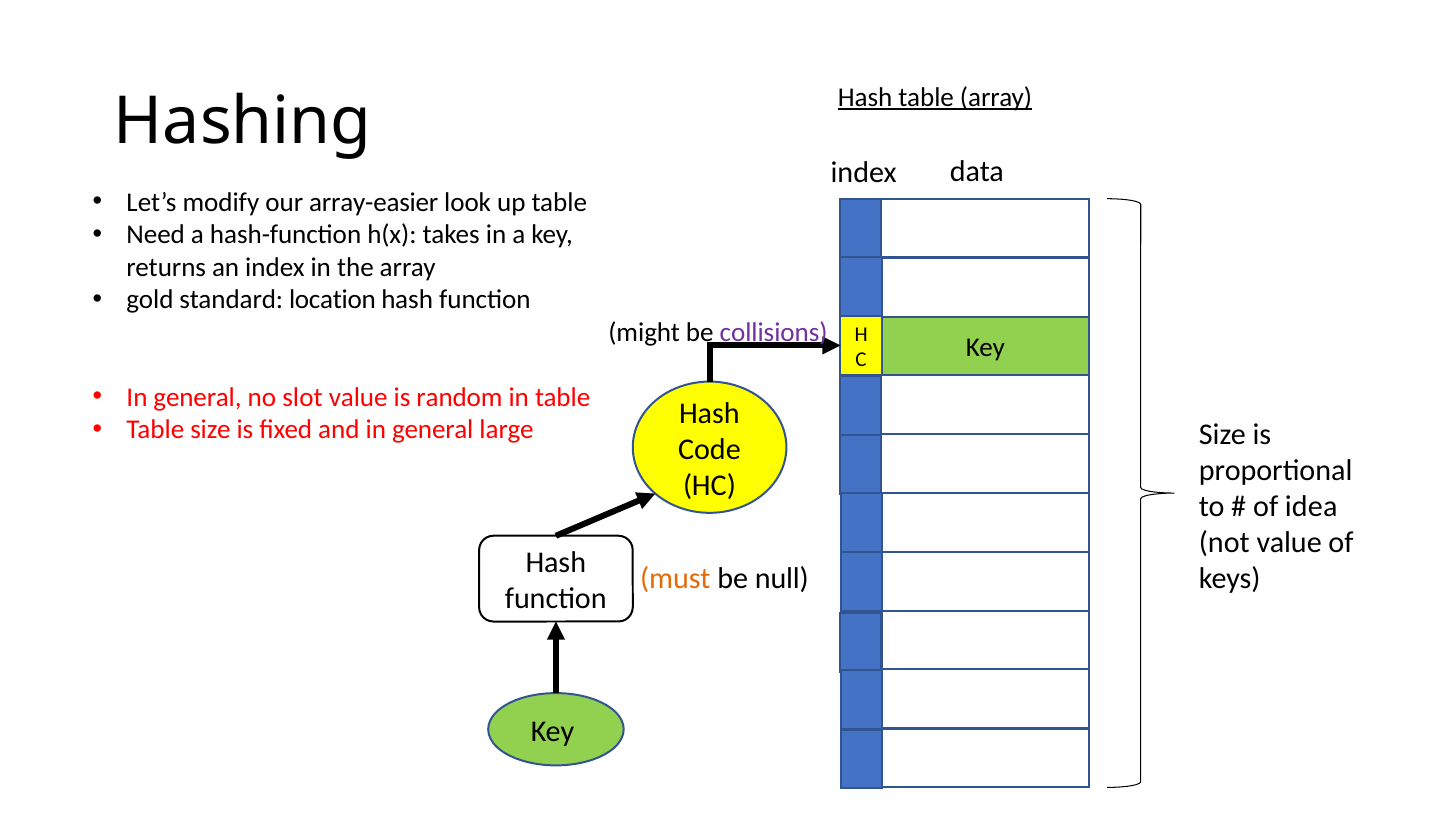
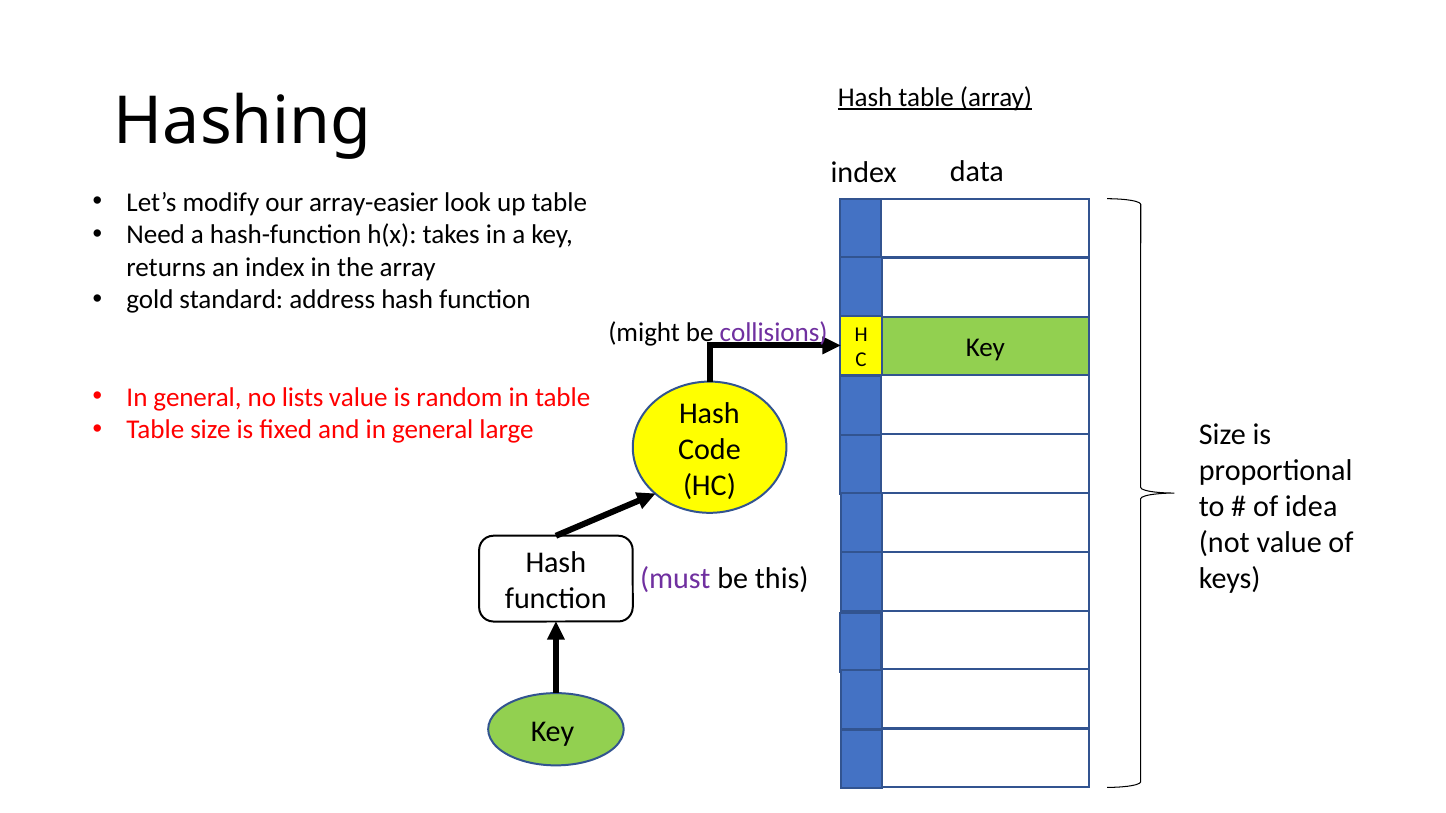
location: location -> address
slot: slot -> lists
must colour: orange -> purple
null: null -> this
